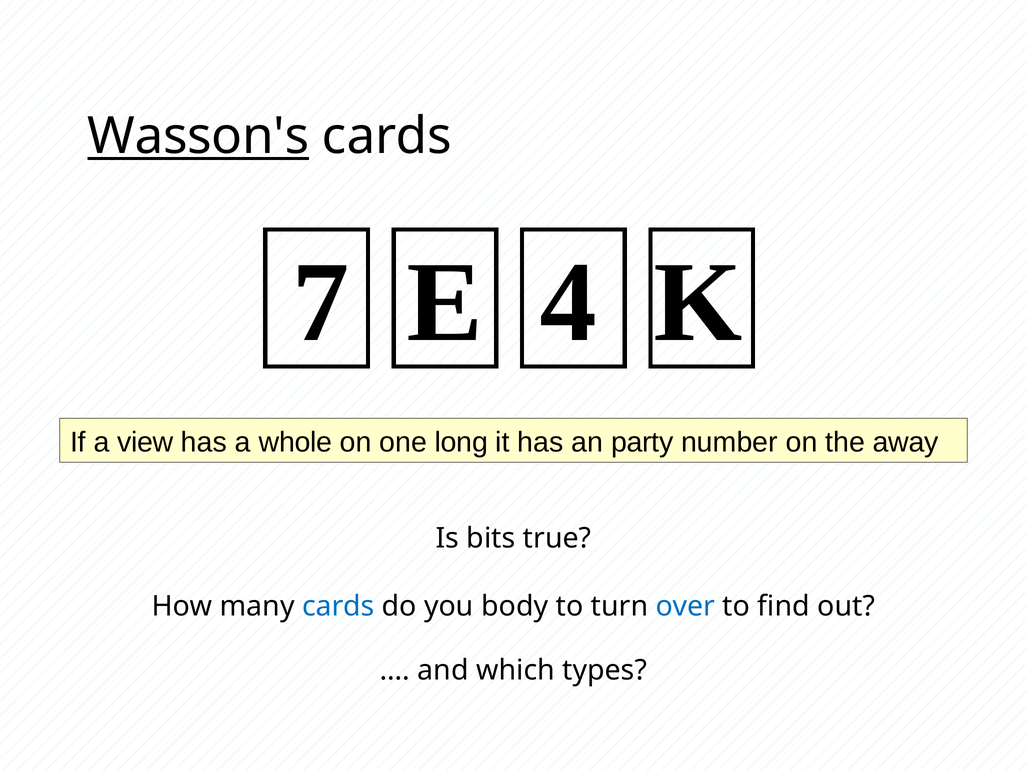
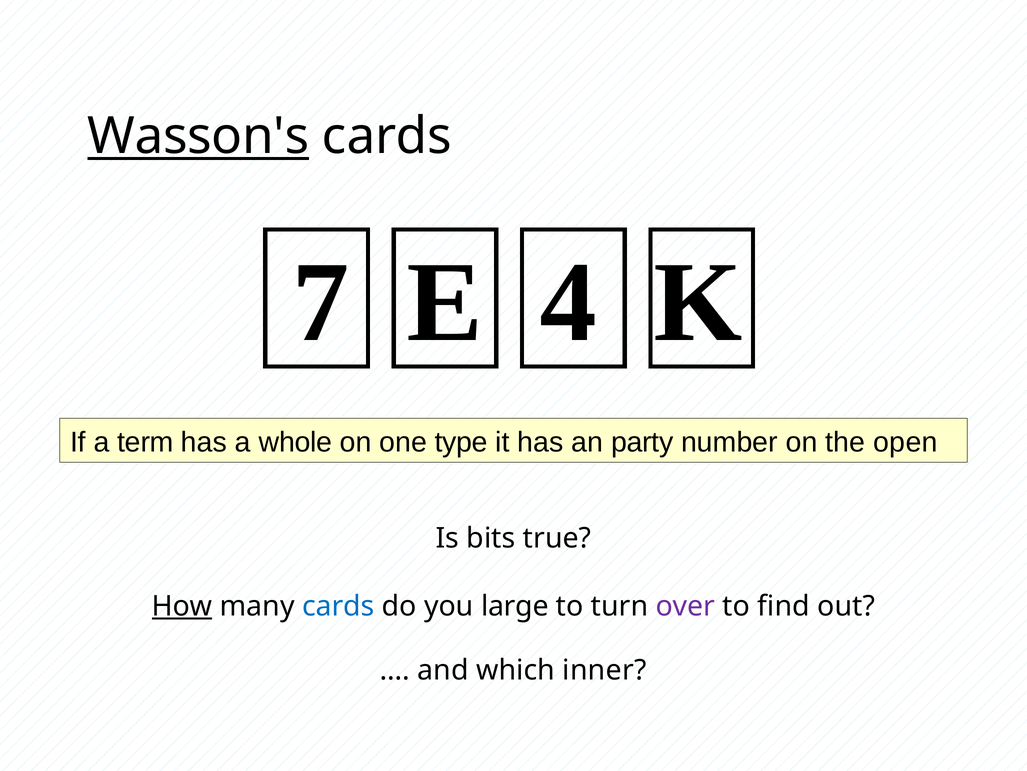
view: view -> term
long: long -> type
away: away -> open
How underline: none -> present
body: body -> large
over colour: blue -> purple
types: types -> inner
